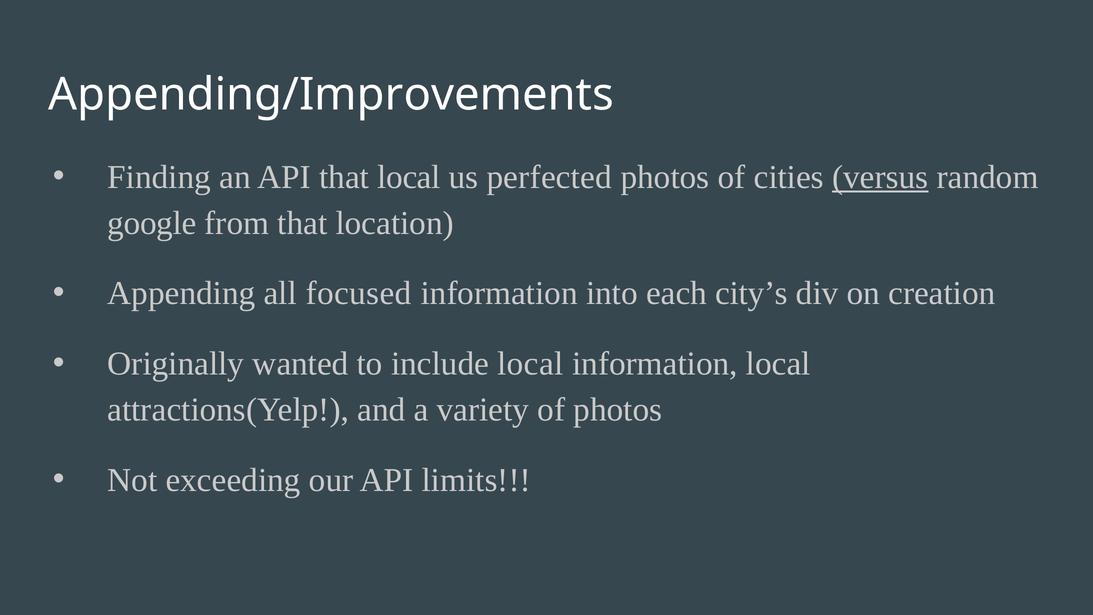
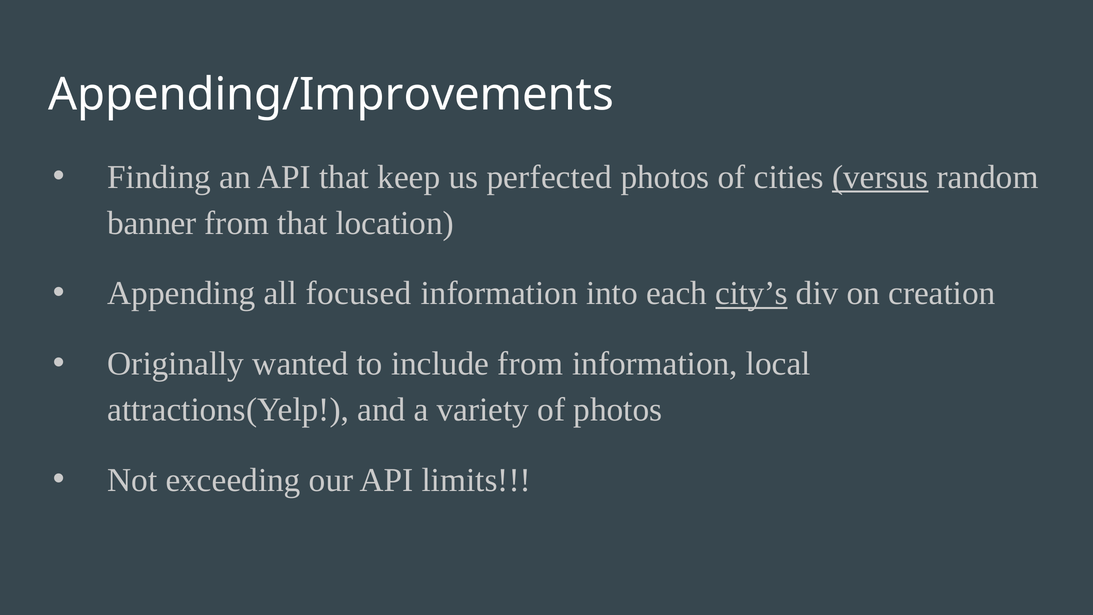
that local: local -> keep
google: google -> banner
city’s underline: none -> present
include local: local -> from
